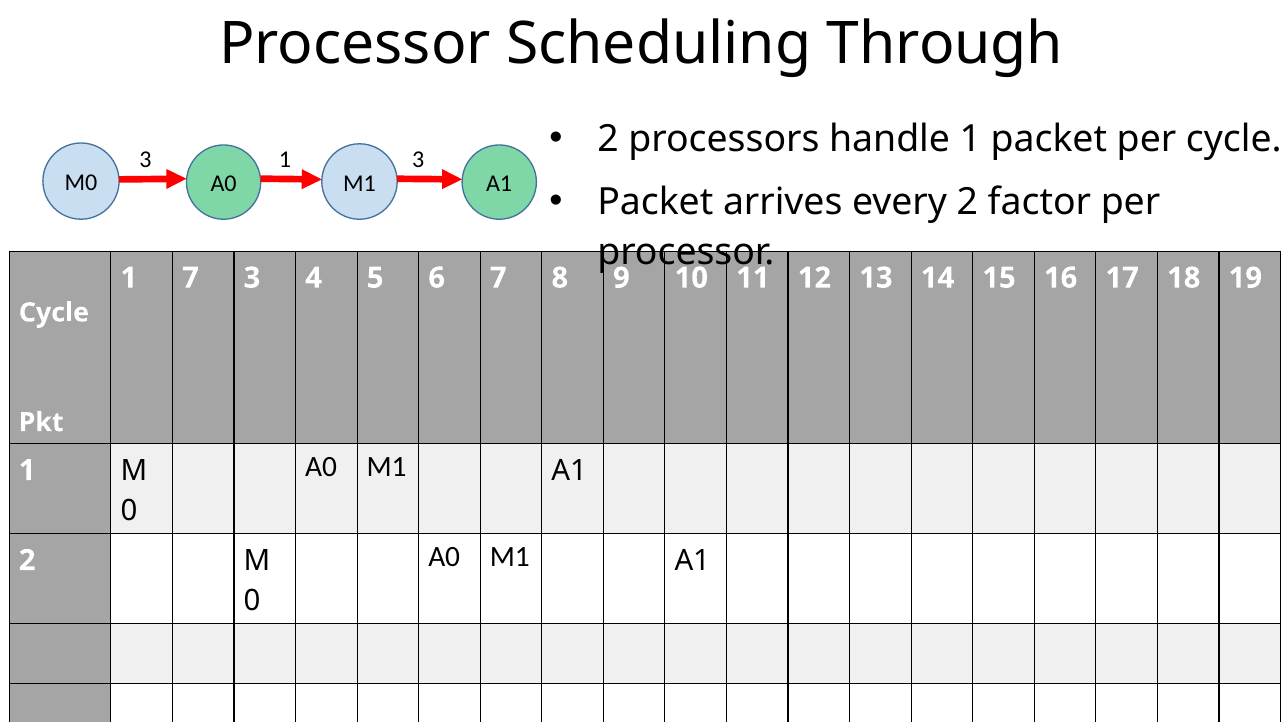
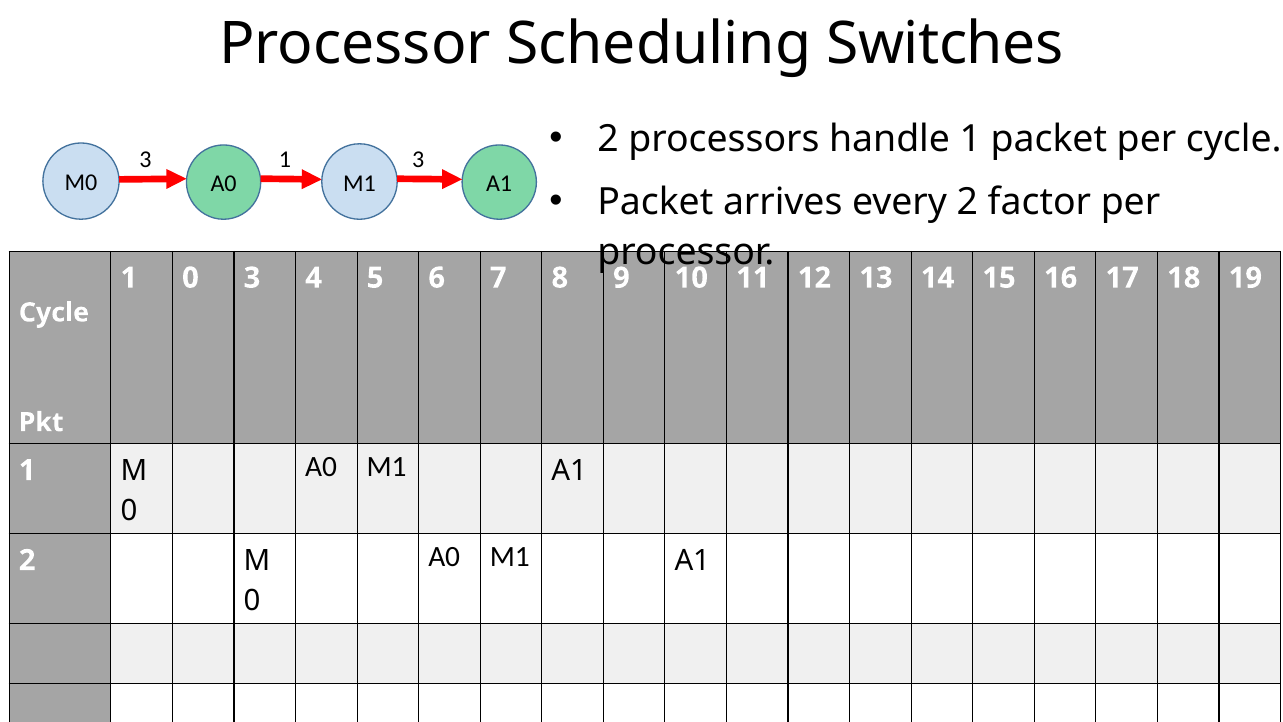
Through: Through -> Switches
1 7: 7 -> 0
